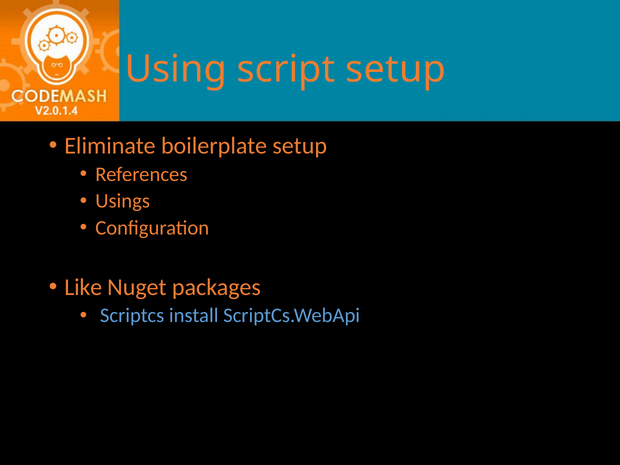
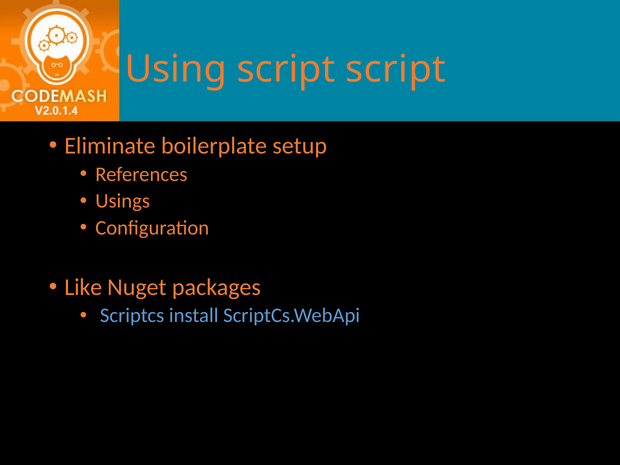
script setup: setup -> script
